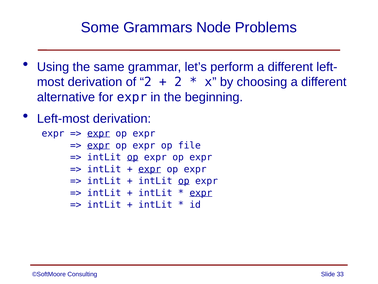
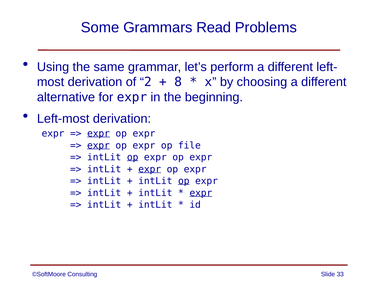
Node: Node -> Read
2 at (178, 82): 2 -> 8
